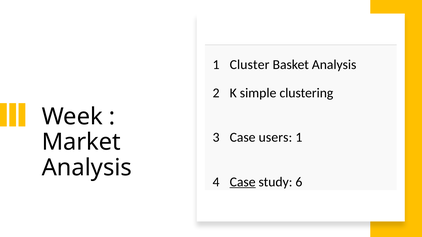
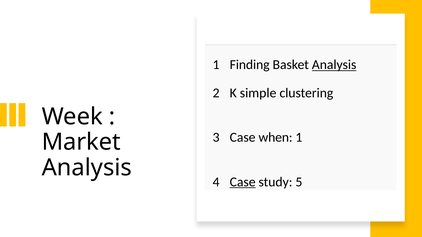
Cluster: Cluster -> Finding
Analysis at (334, 65) underline: none -> present
users: users -> when
6: 6 -> 5
